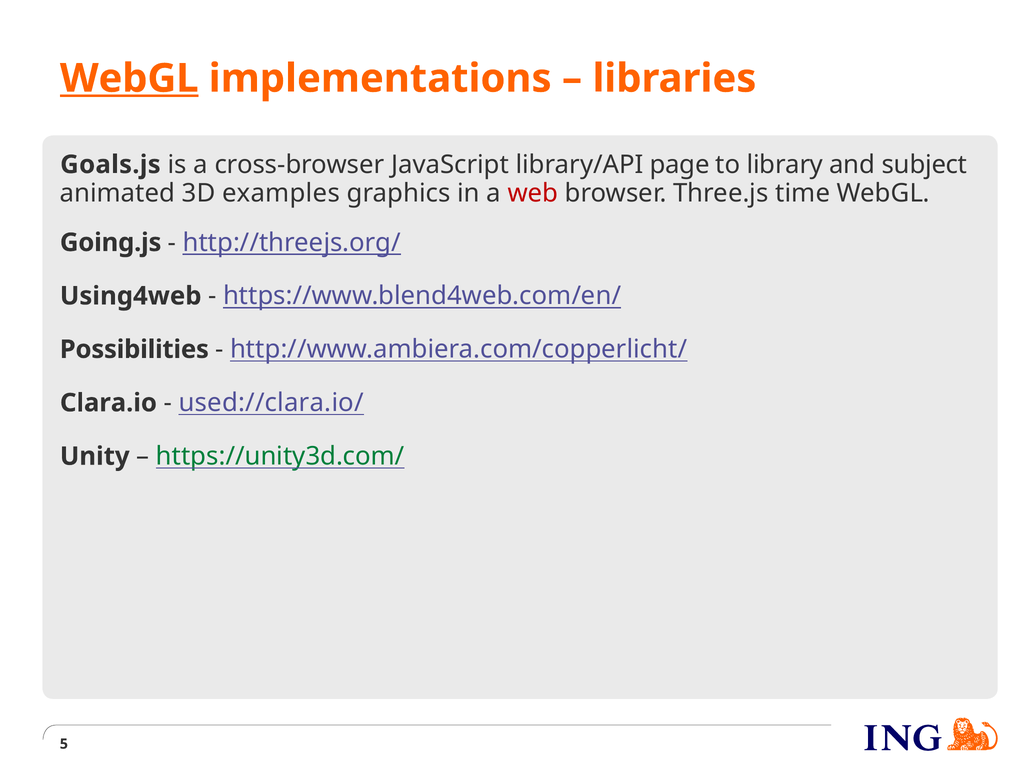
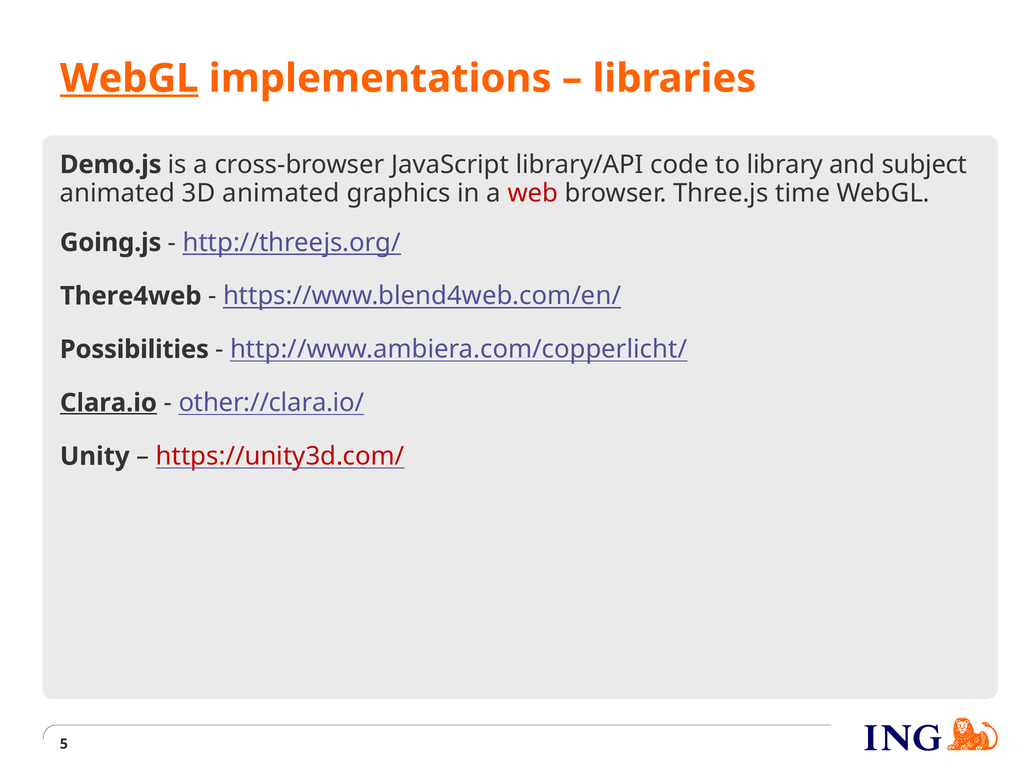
Goals.js: Goals.js -> Demo.js
page: page -> code
3D examples: examples -> animated
Using4web: Using4web -> There4web
Clara.io underline: none -> present
used://clara.io/: used://clara.io/ -> other://clara.io/
https://unity3d.com/ colour: green -> red
